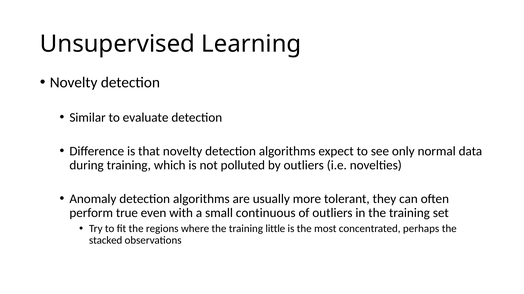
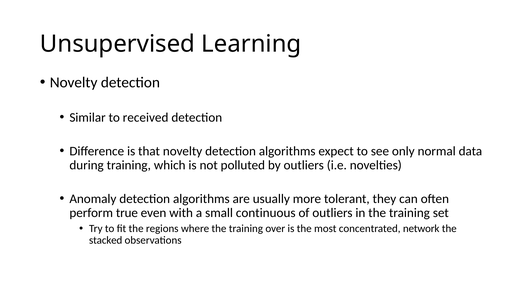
evaluate: evaluate -> received
little: little -> over
perhaps: perhaps -> network
